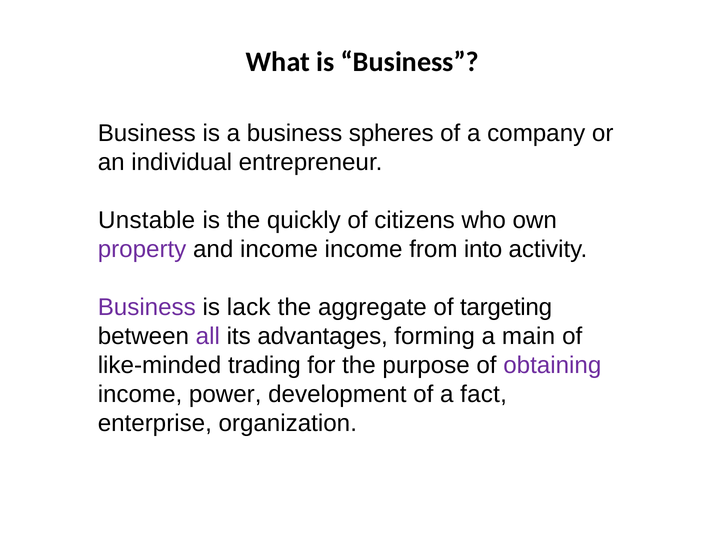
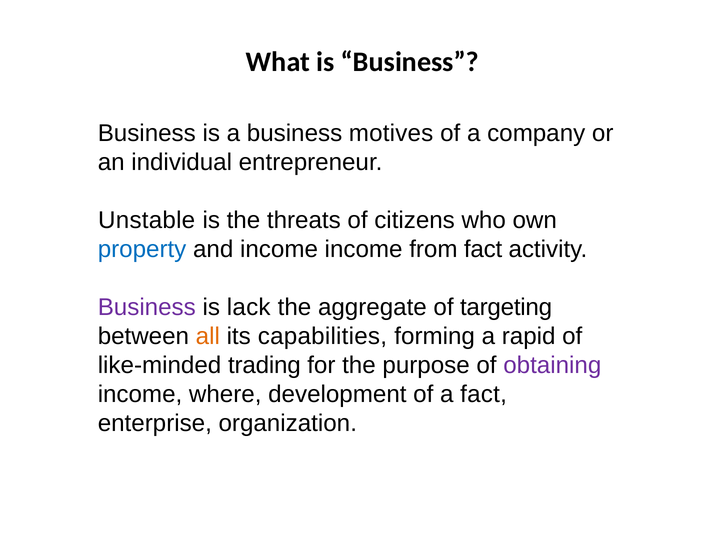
spheres: spheres -> motives
quickly: quickly -> threats
property colour: purple -> blue
from into: into -> fact
all colour: purple -> orange
advantages: advantages -> capabilities
main: main -> rapid
power: power -> where
